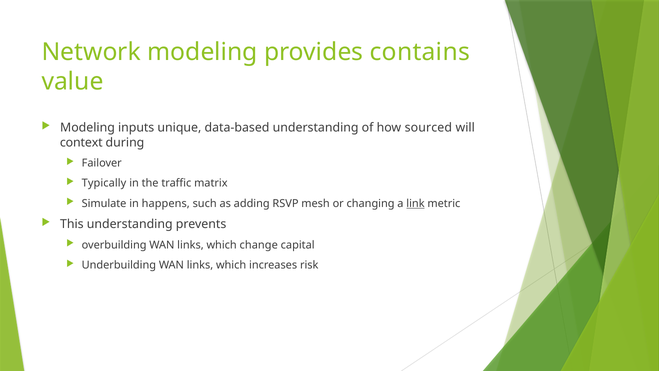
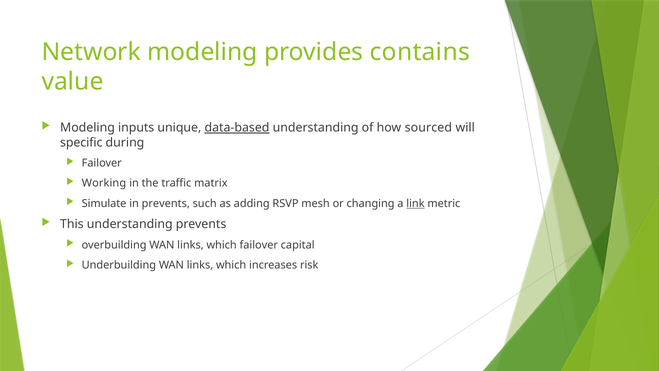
data-based underline: none -> present
context: context -> specific
Typically: Typically -> Working
in happens: happens -> prevents
which change: change -> failover
